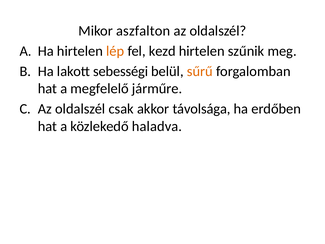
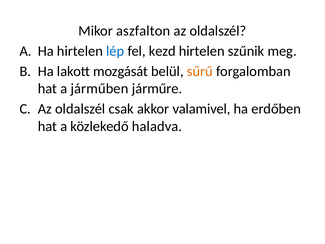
lép colour: orange -> blue
sebességi: sebességi -> mozgását
megfelelő: megfelelő -> járműben
távolsága: távolsága -> valamivel
